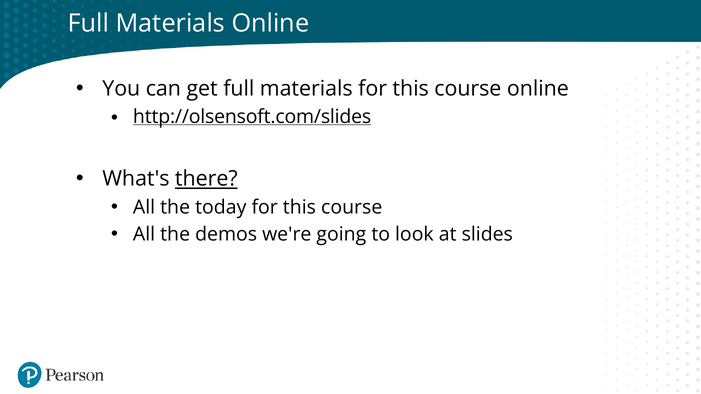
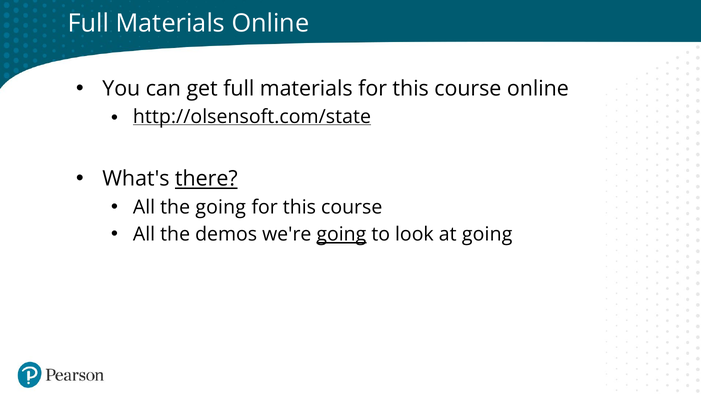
http://olsensoft.com/slides: http://olsensoft.com/slides -> http://olsensoft.com/state
the today: today -> going
going at (341, 235) underline: none -> present
at slides: slides -> going
